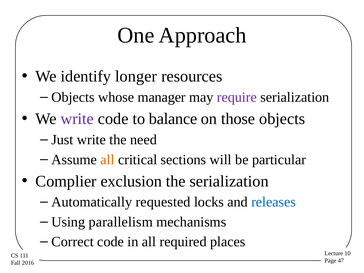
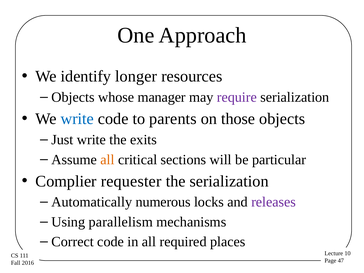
write at (77, 119) colour: purple -> blue
balance: balance -> parents
need: need -> exits
exclusion: exclusion -> requester
requested: requested -> numerous
releases colour: blue -> purple
